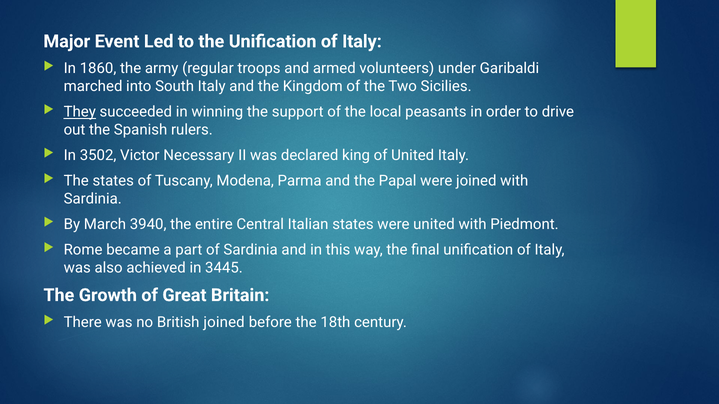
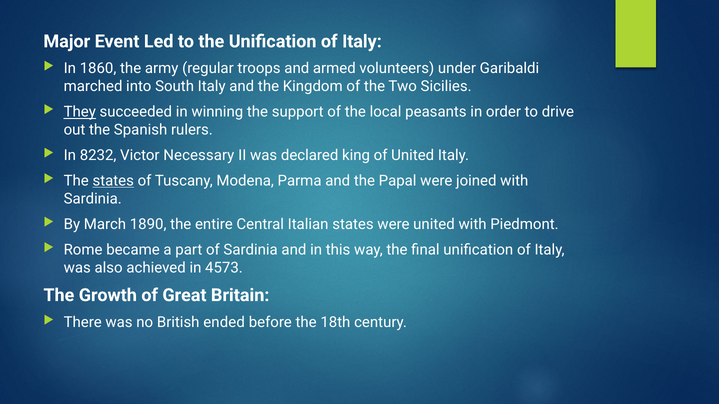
3502: 3502 -> 8232
states at (113, 181) underline: none -> present
3940: 3940 -> 1890
3445: 3445 -> 4573
British joined: joined -> ended
